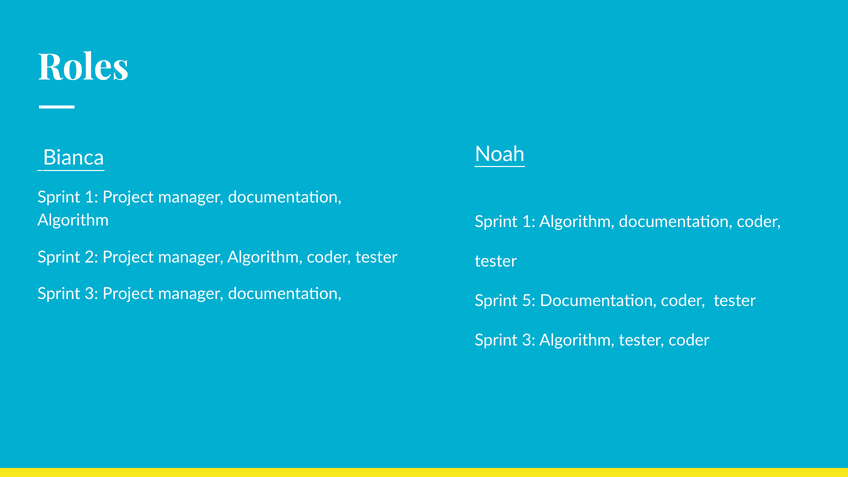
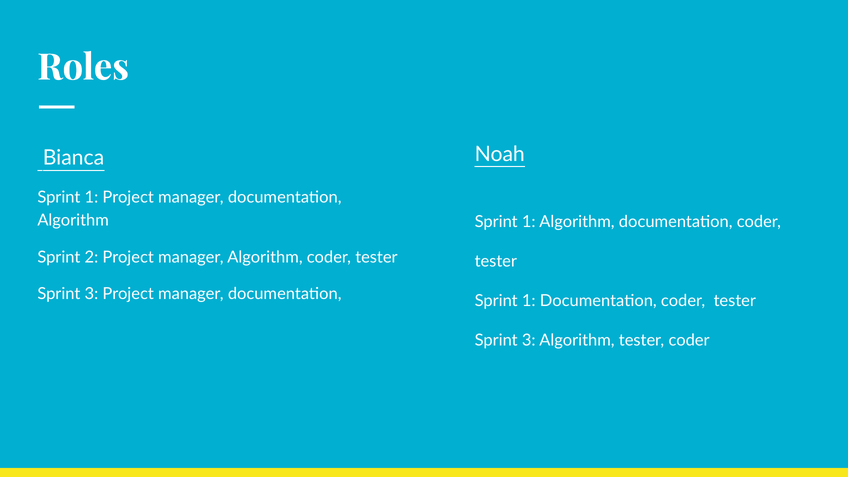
5 at (529, 301): 5 -> 1
